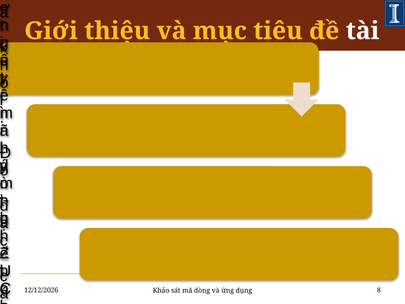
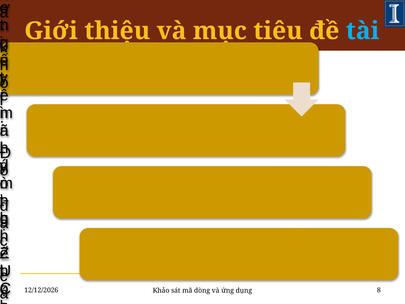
tài colour: white -> light blue
